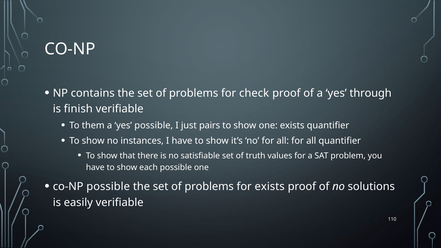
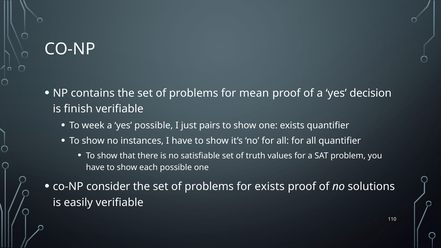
check: check -> mean
through: through -> decision
them: them -> week
co-NP possible: possible -> consider
